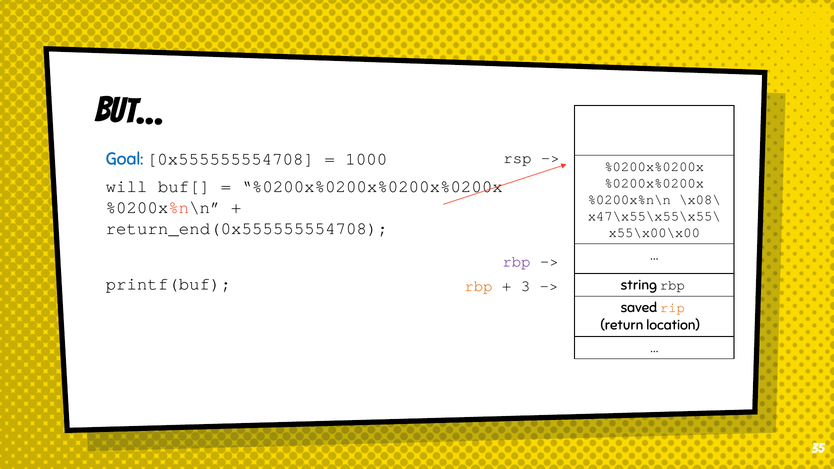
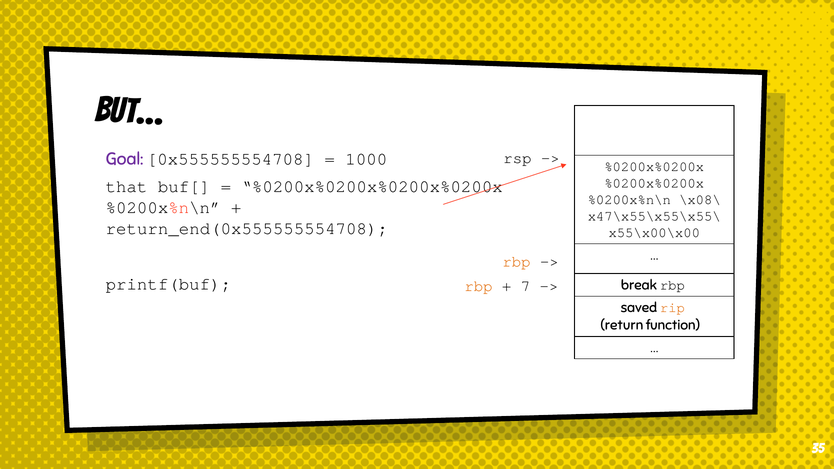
Goal colour: blue -> purple
will: will -> that
rbp at (516, 262) colour: purple -> orange
3: 3 -> 7
string: string -> break
location: location -> function
